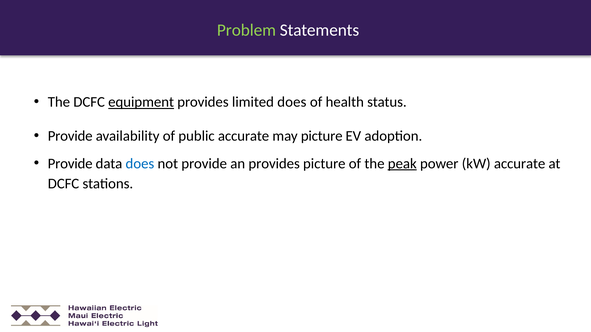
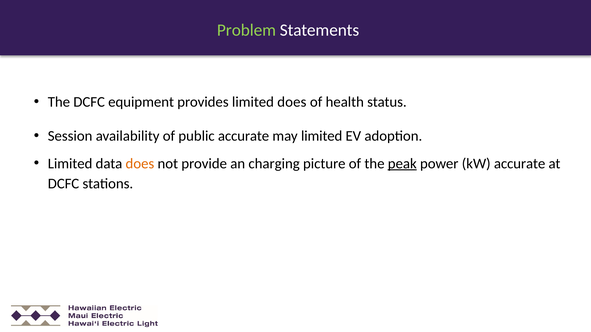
equipment underline: present -> none
Provide at (70, 136): Provide -> Session
may picture: picture -> limited
Provide at (70, 164): Provide -> Limited
does at (140, 164) colour: blue -> orange
an provides: provides -> charging
